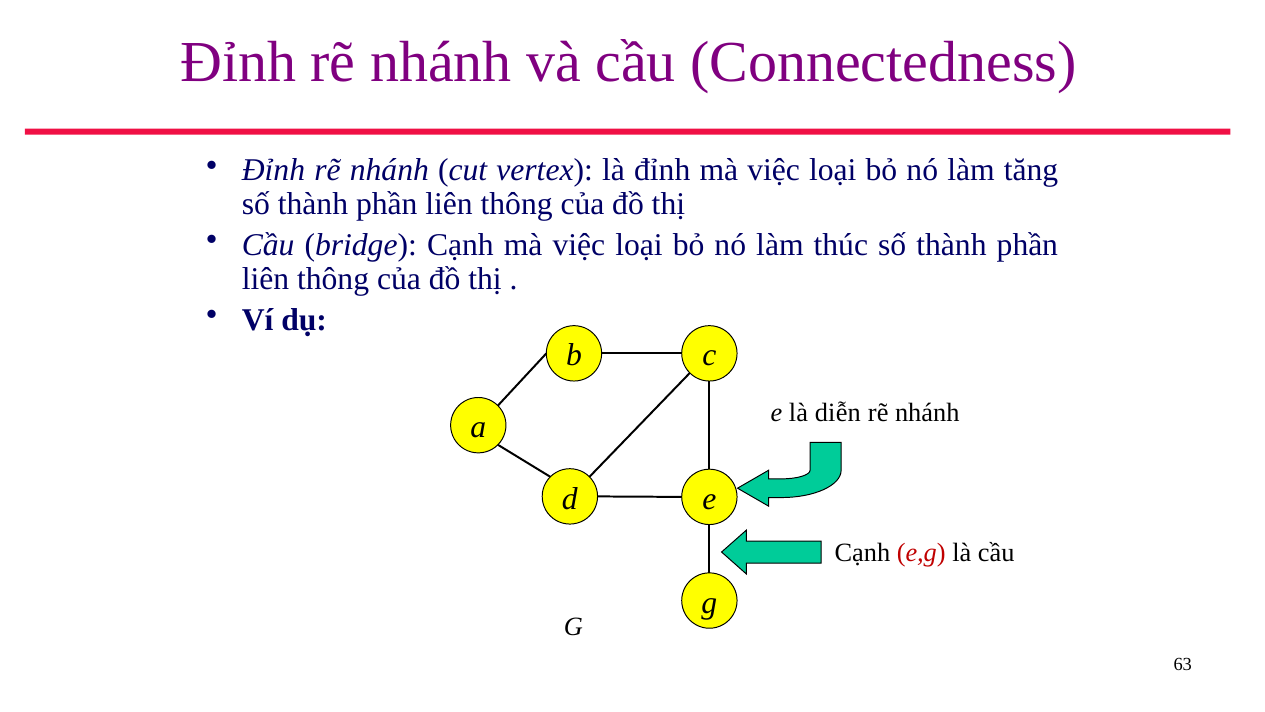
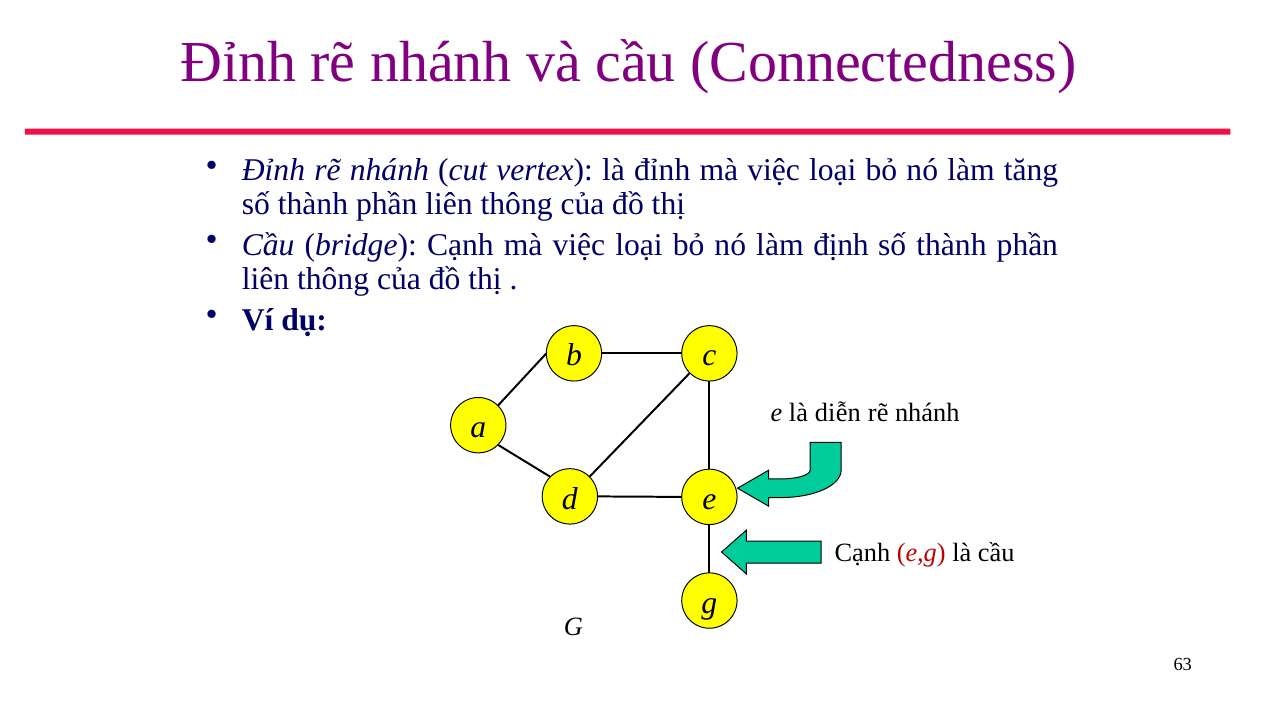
thúc: thúc -> định
